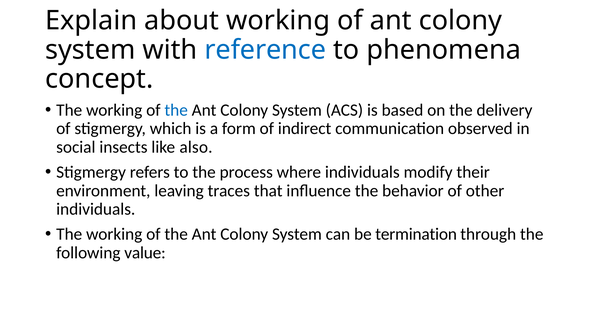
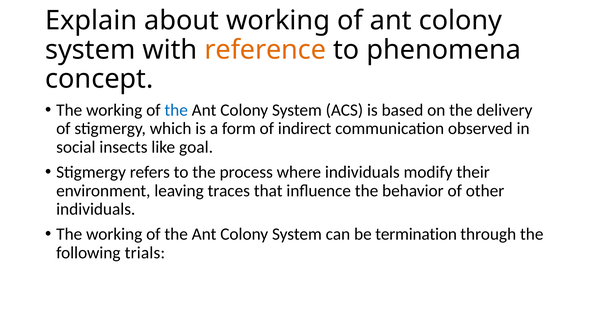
reference colour: blue -> orange
also: also -> goal
value: value -> trials
